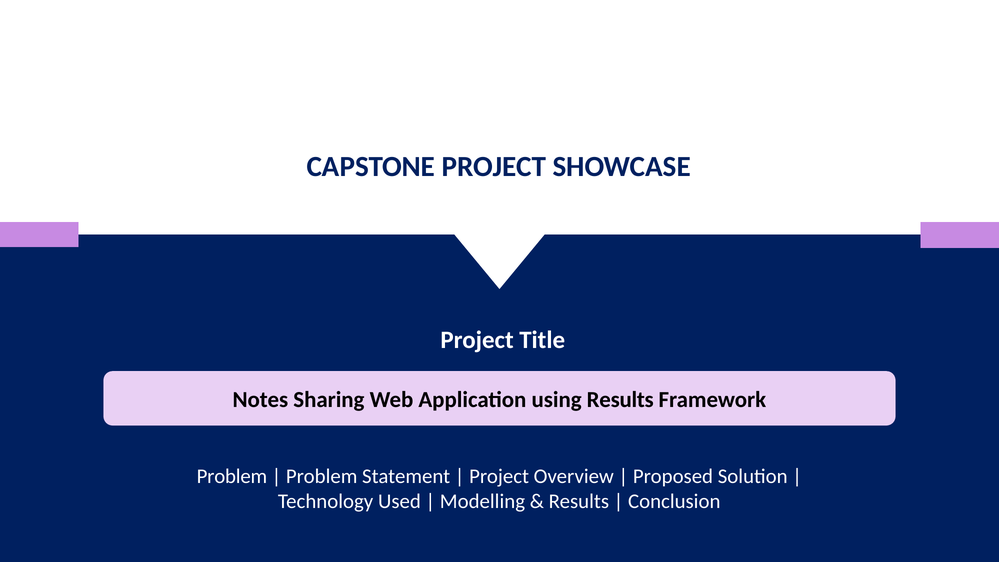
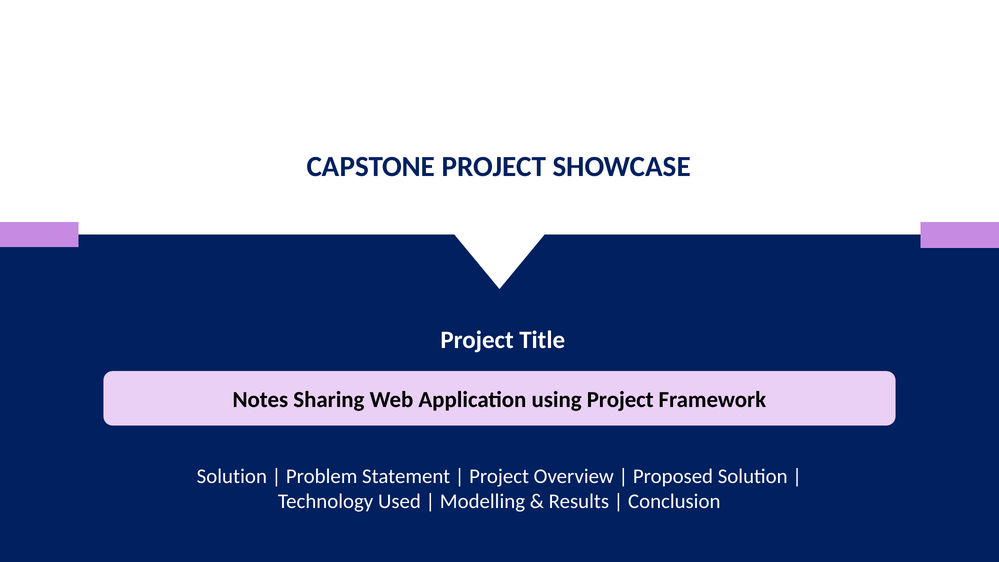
using Results: Results -> Project
Problem at (232, 477): Problem -> Solution
